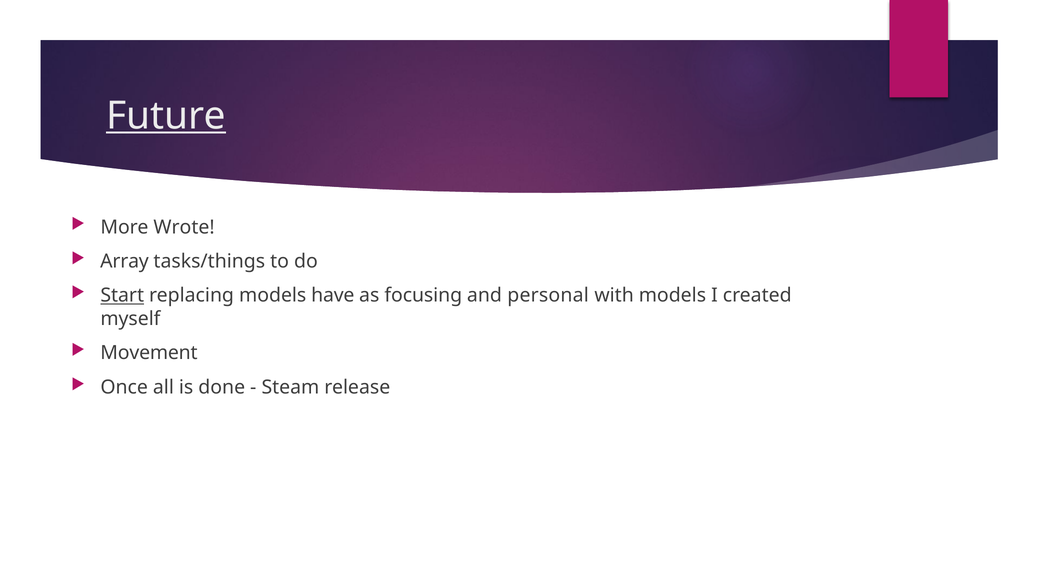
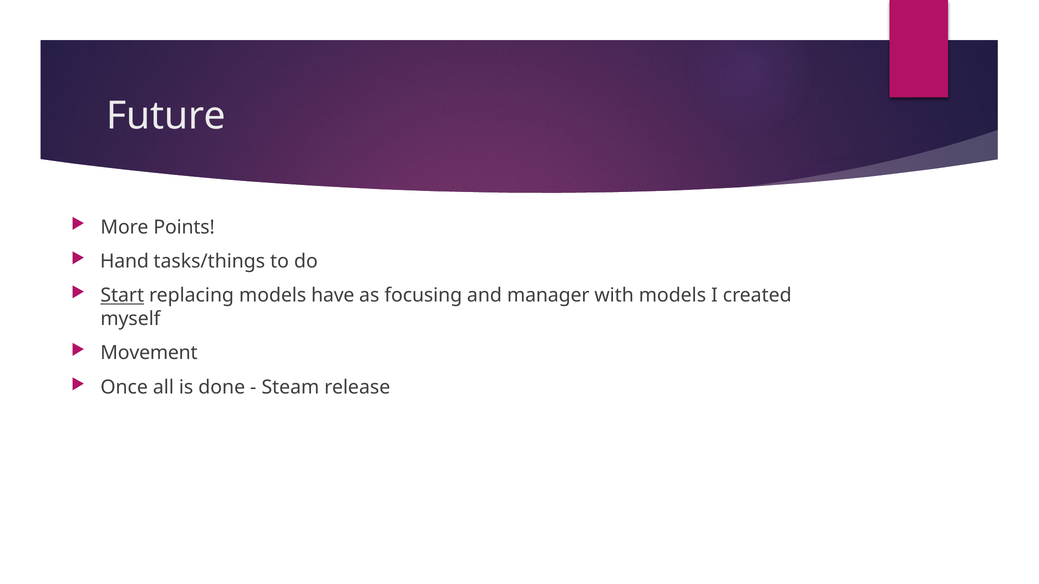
Future underline: present -> none
Wrote: Wrote -> Points
Array: Array -> Hand
personal: personal -> manager
